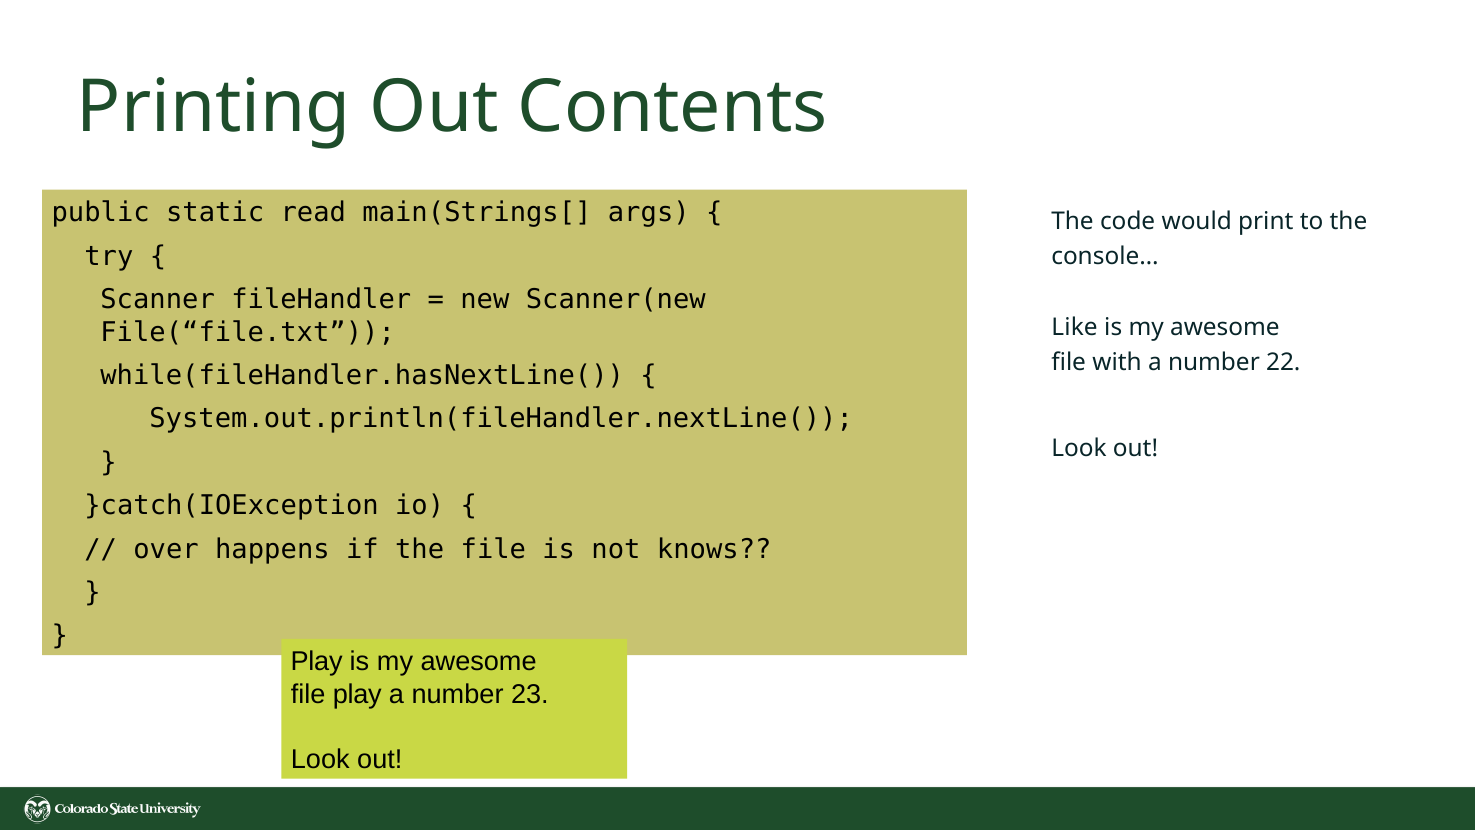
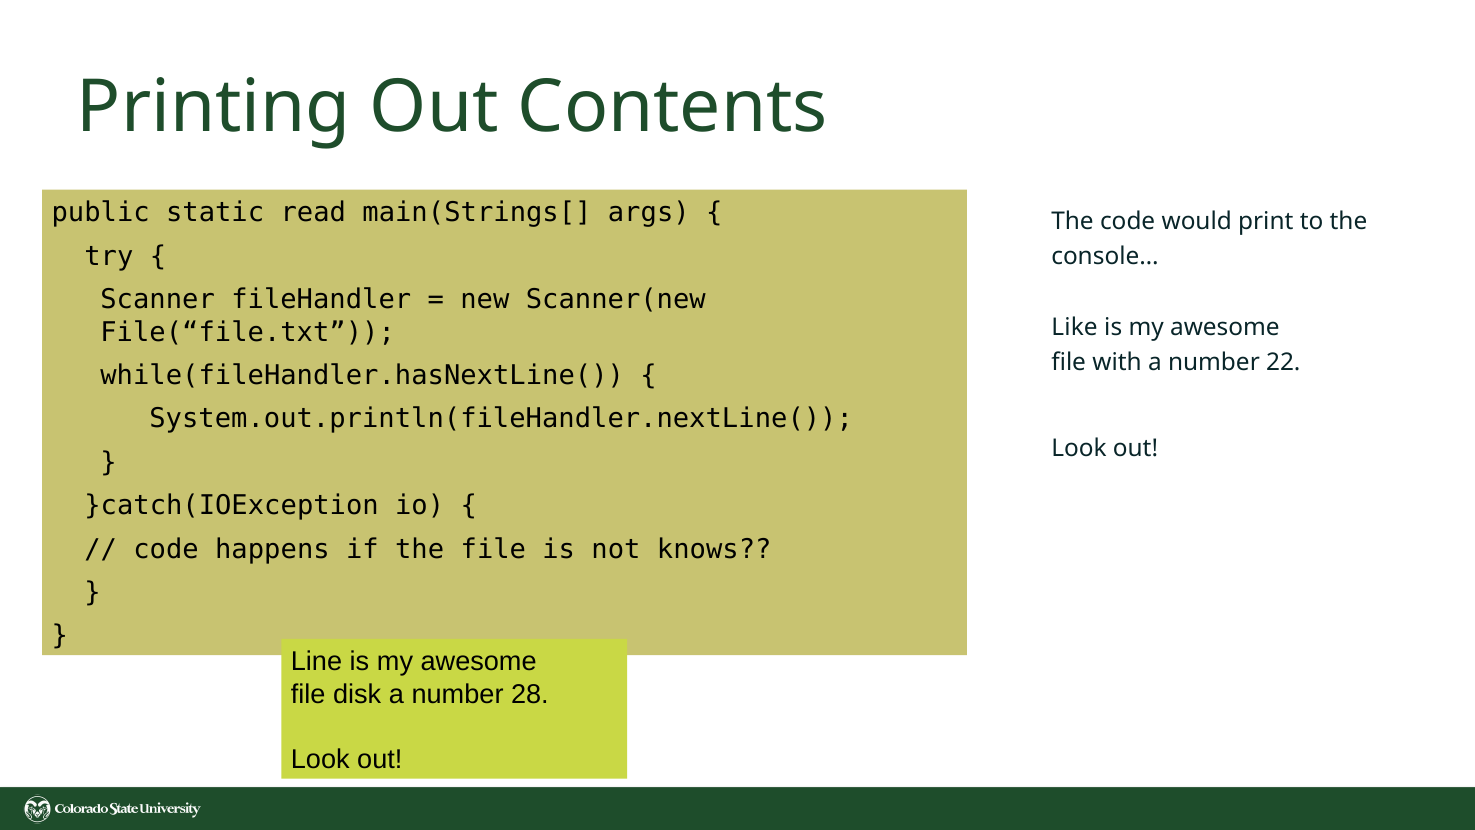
over at (166, 549): over -> code
Play at (317, 662): Play -> Line
file play: play -> disk
23: 23 -> 28
